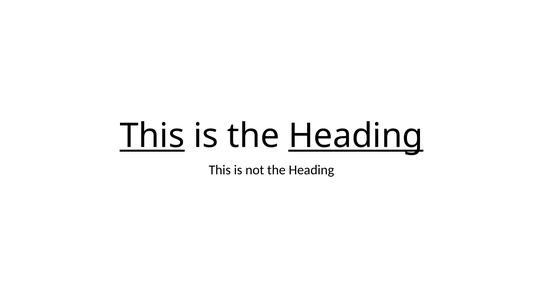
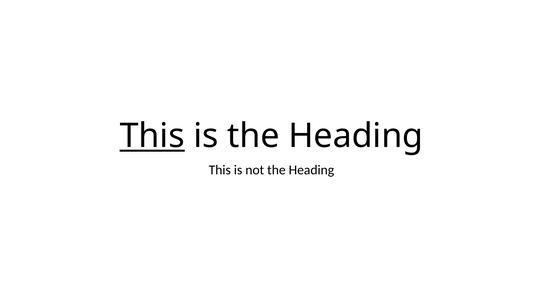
Heading at (356, 136) underline: present -> none
